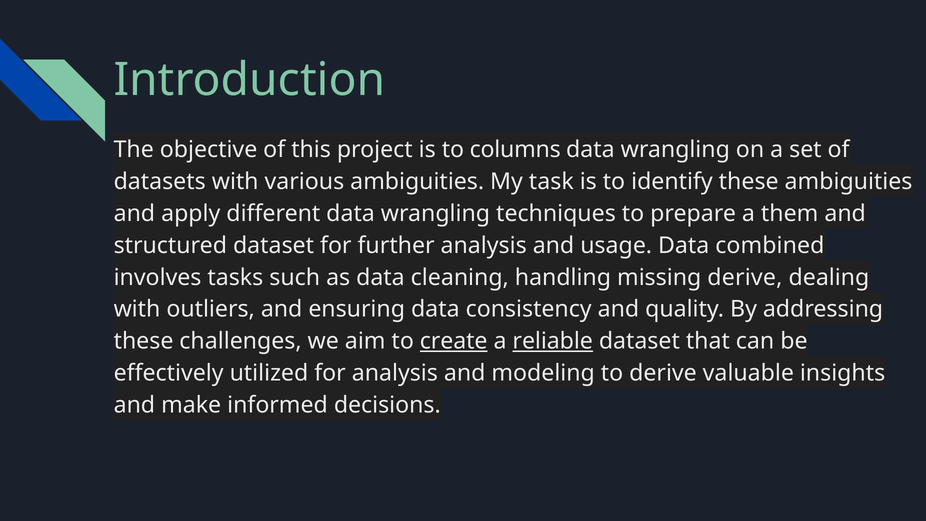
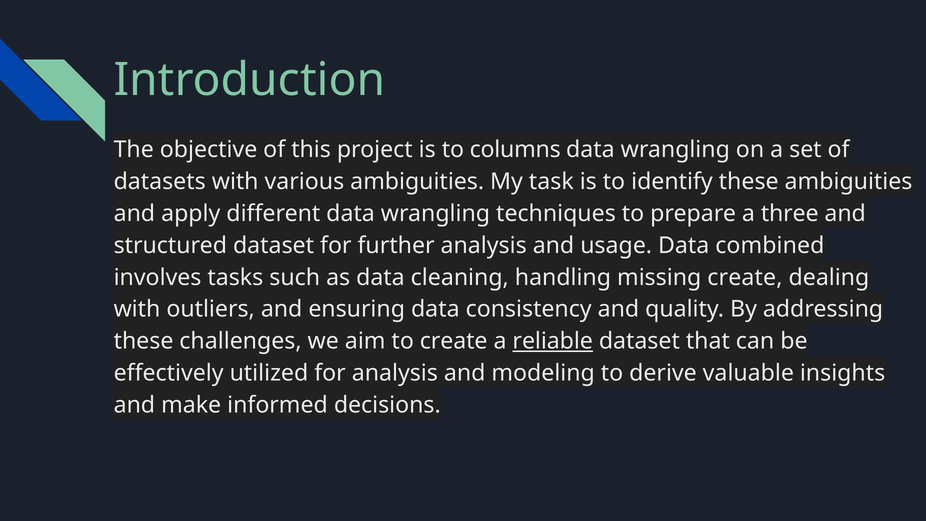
them: them -> three
missing derive: derive -> create
create at (454, 341) underline: present -> none
